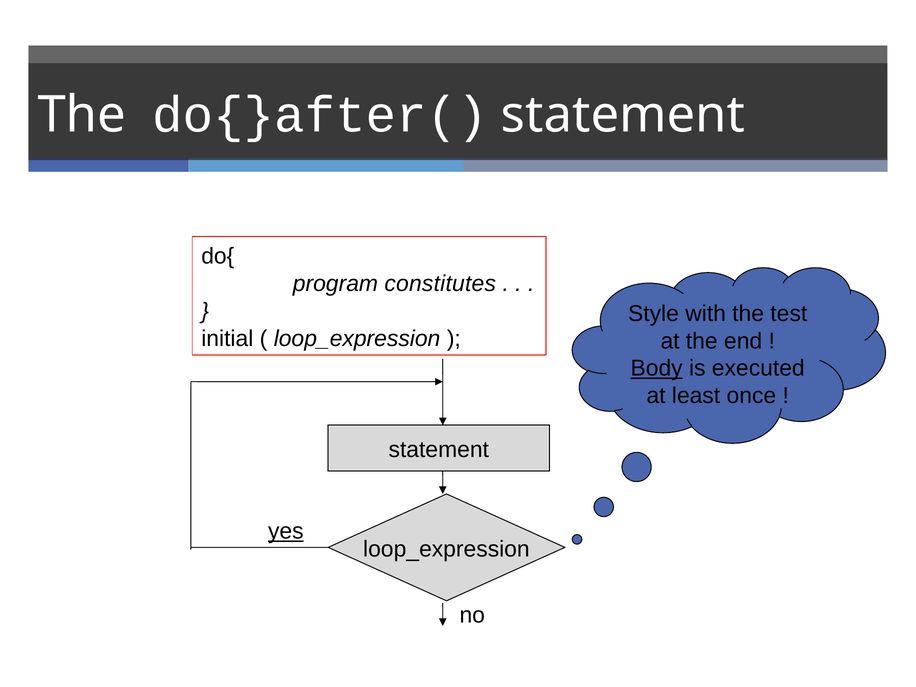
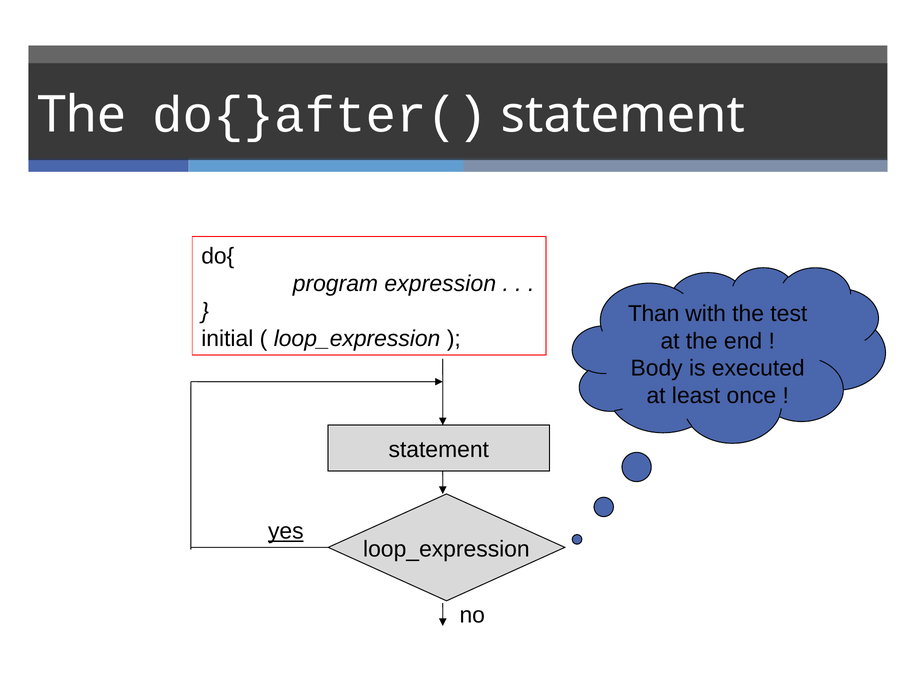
constitutes: constitutes -> expression
Style: Style -> Than
Body underline: present -> none
